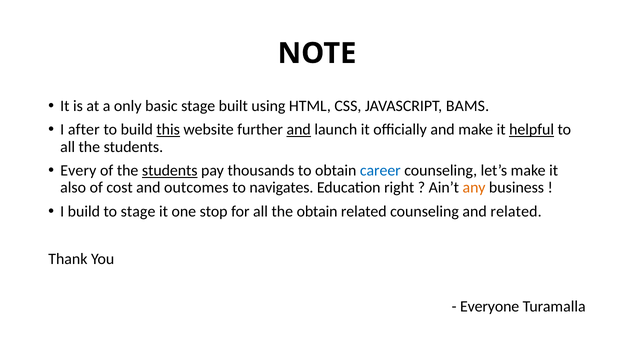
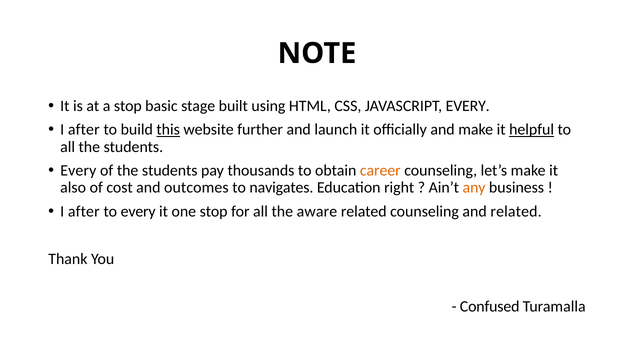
a only: only -> stop
JAVASCRIPT BAMS: BAMS -> EVERY
and at (299, 129) underline: present -> none
students at (170, 170) underline: present -> none
career colour: blue -> orange
build at (84, 211): build -> after
to stage: stage -> every
the obtain: obtain -> aware
Everyone: Everyone -> Confused
